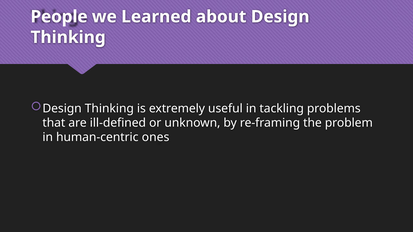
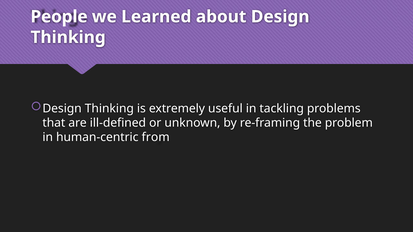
ones: ones -> from
